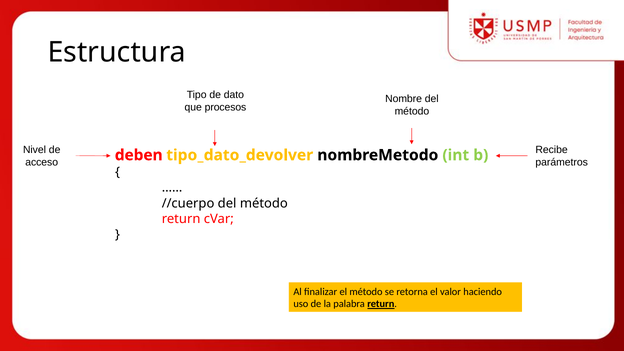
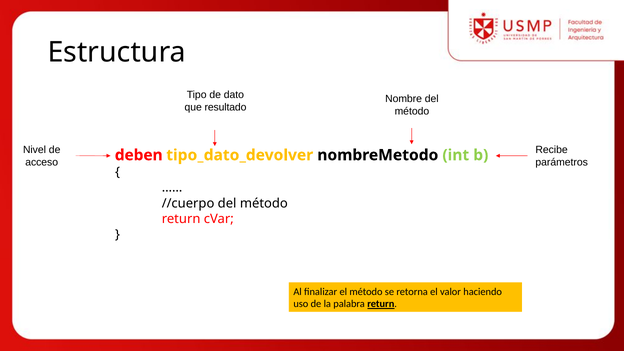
procesos: procesos -> resultado
